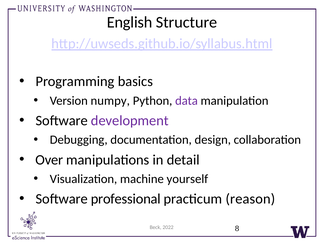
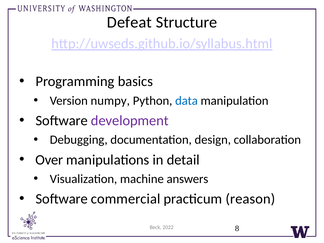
English: English -> Defeat
data colour: purple -> blue
yourself: yourself -> answers
professional: professional -> commercial
